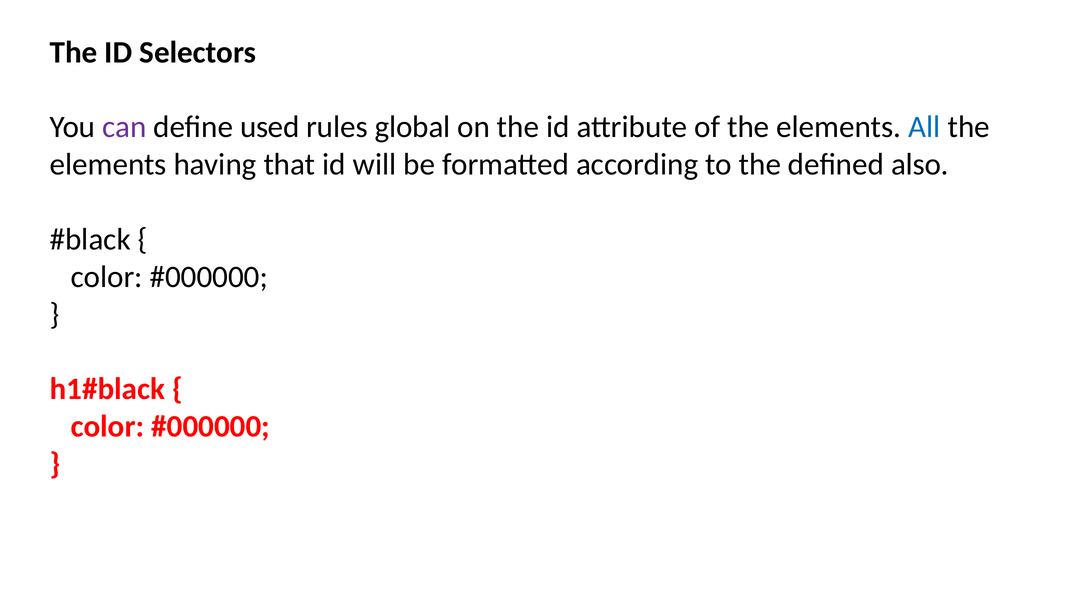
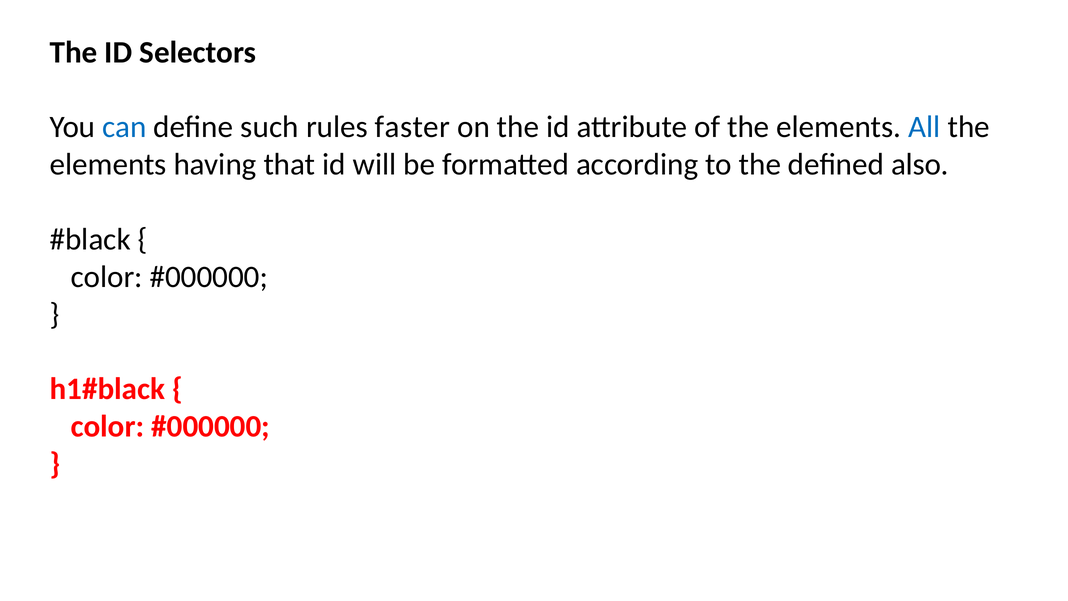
can colour: purple -> blue
used: used -> such
global: global -> faster
